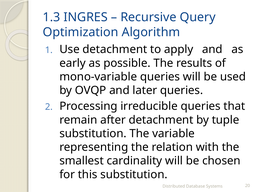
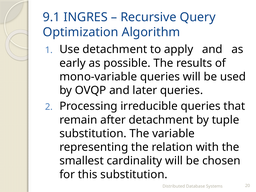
1.3: 1.3 -> 9.1
